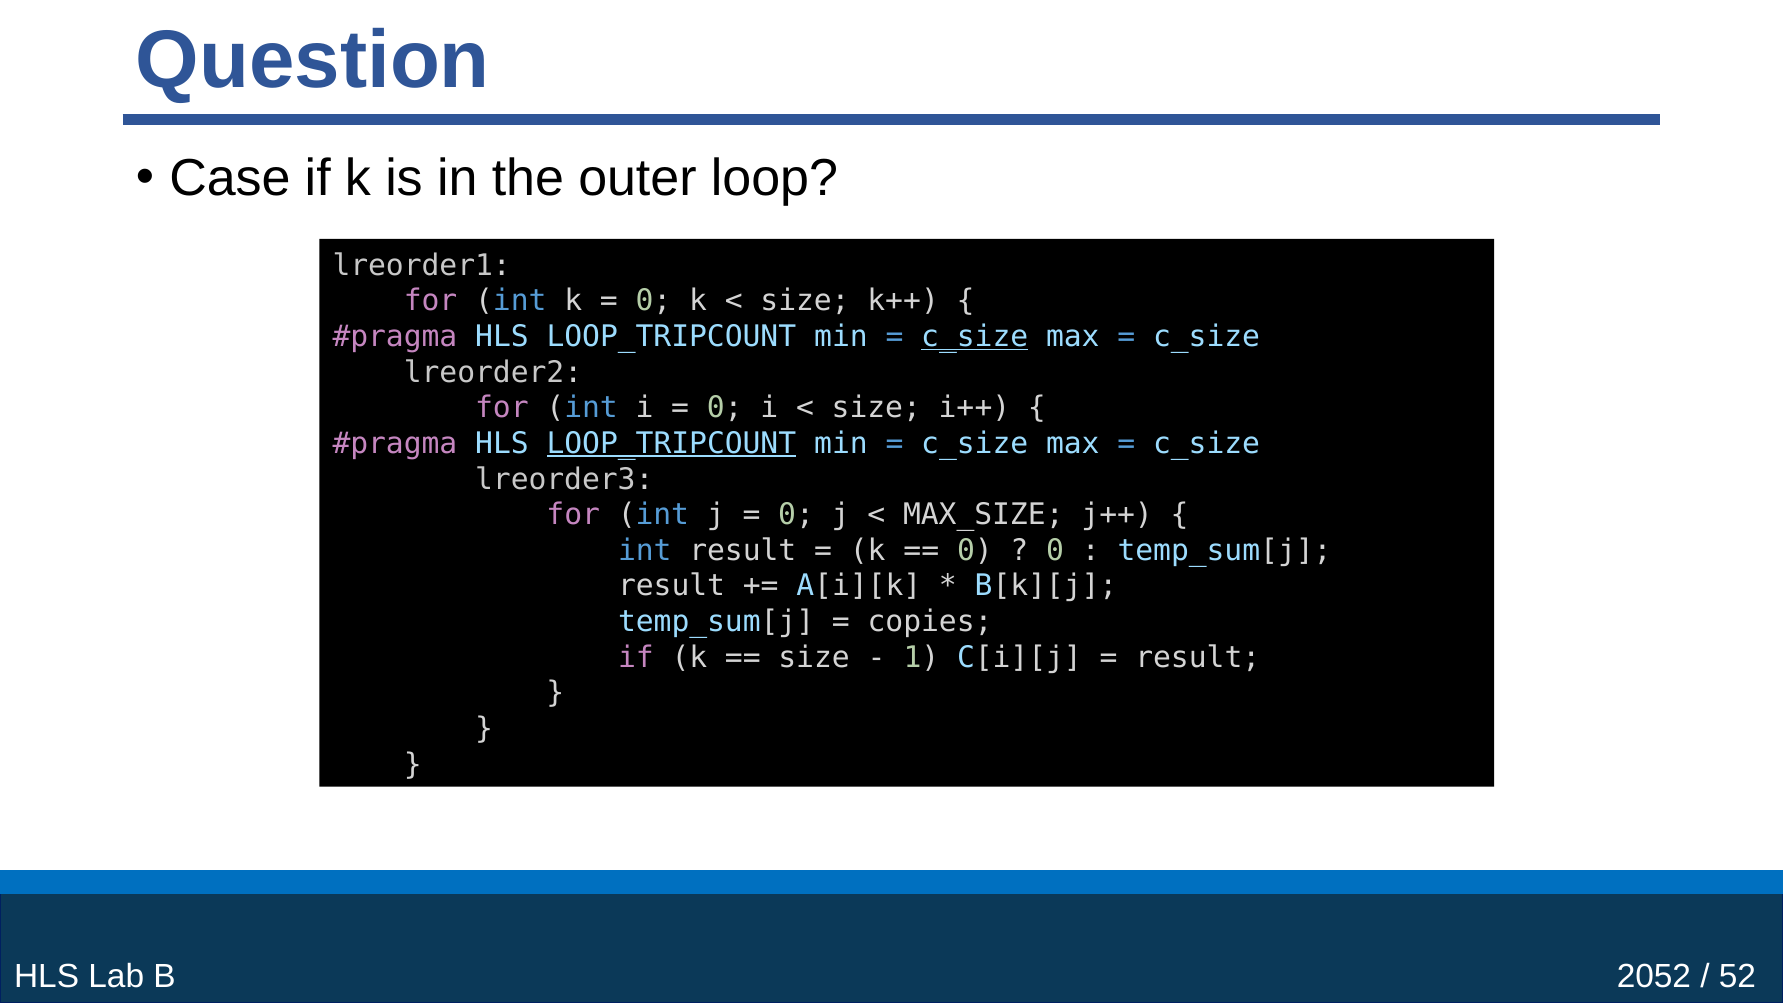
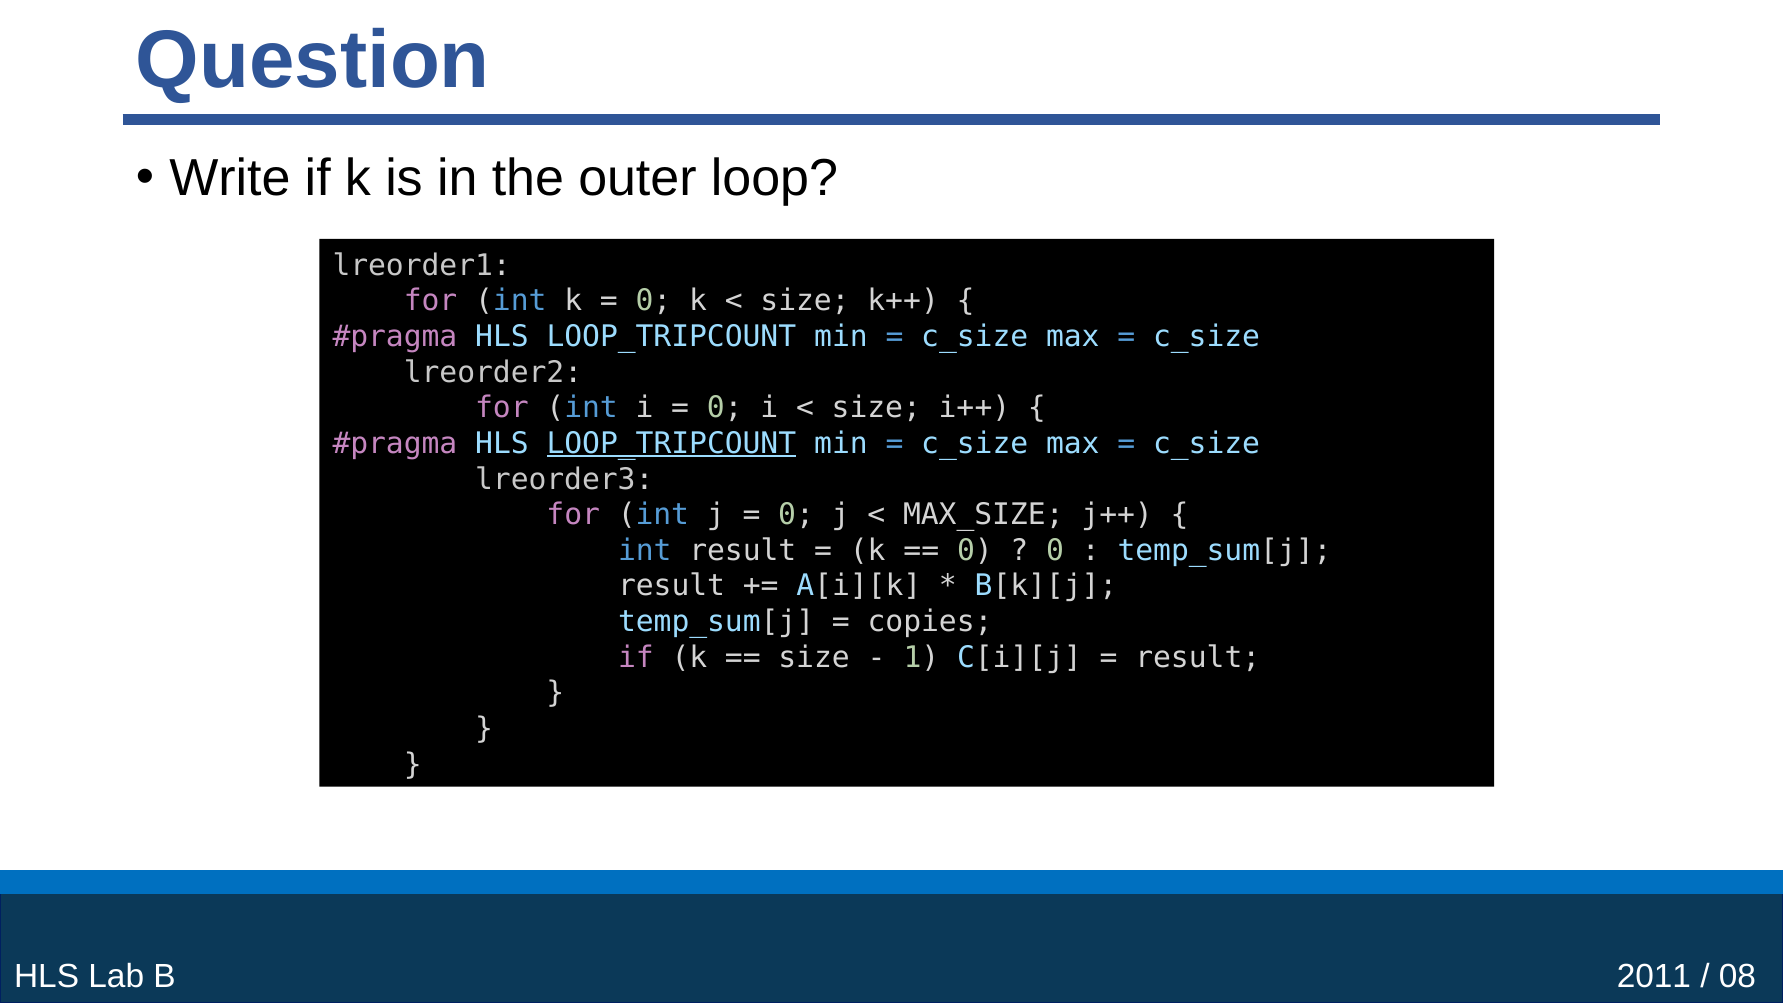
Case: Case -> Write
c_size at (975, 337) underline: present -> none
2052: 2052 -> 2011
52: 52 -> 08
